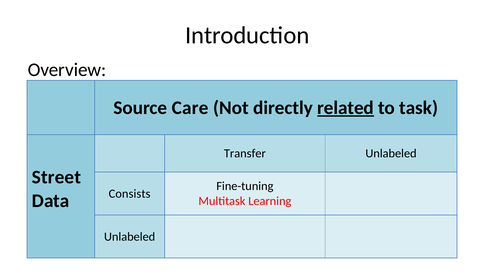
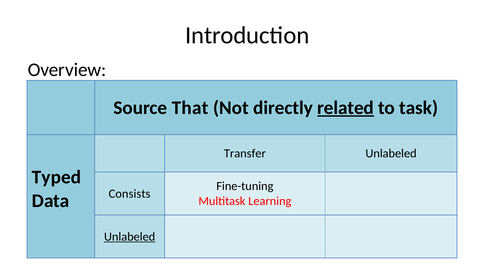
Care: Care -> That
Street: Street -> Typed
Unlabeled at (130, 237) underline: none -> present
